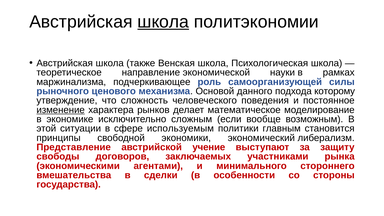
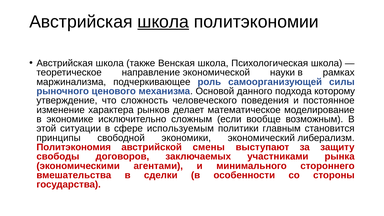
изменение underline: present -> none
Представление: Представление -> Политэкономия
учение: учение -> смены
